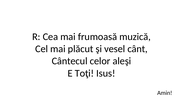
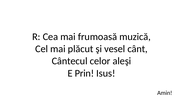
Toţi: Toţi -> Prin
